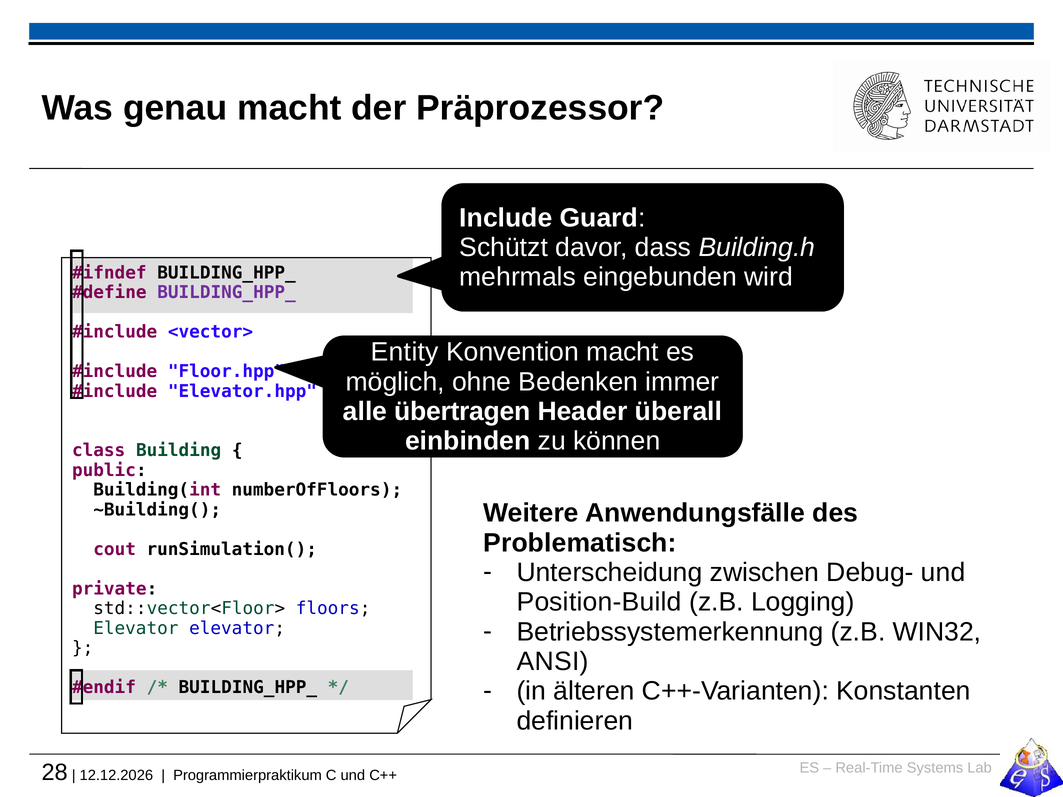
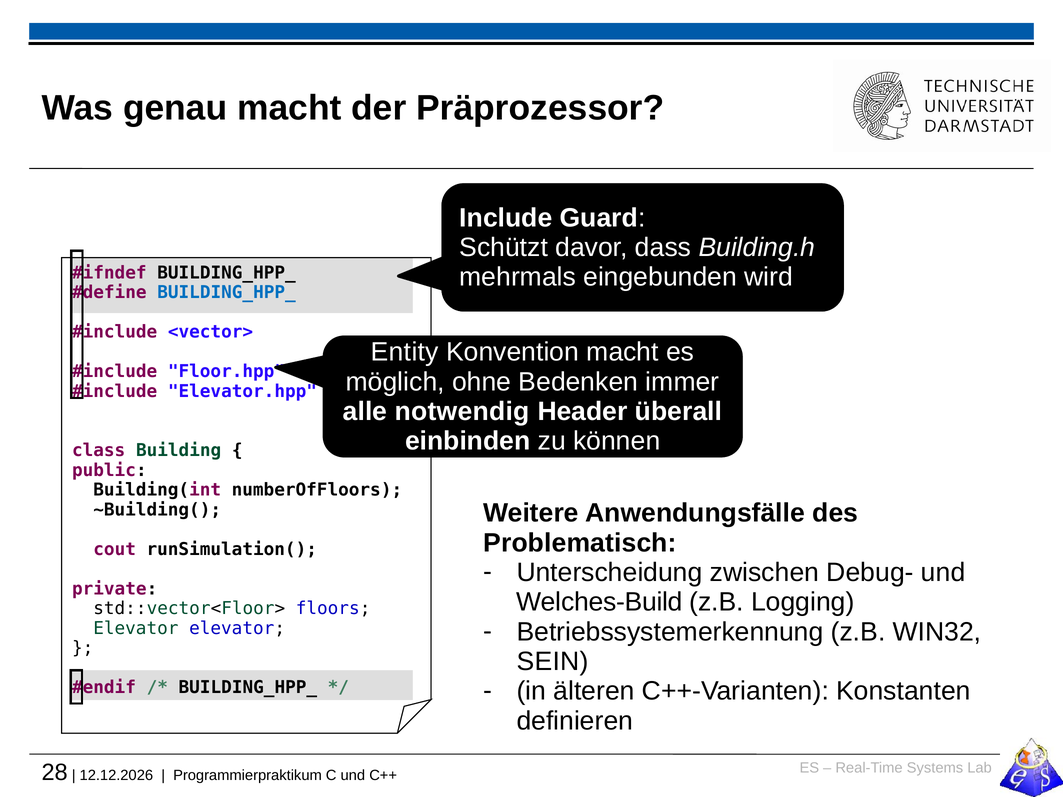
BUILDING_HPP_ at (227, 293) colour: purple -> blue
übertragen: übertragen -> notwendig
Position-Build: Position-Build -> Welches-Build
ANSI: ANSI -> SEIN
